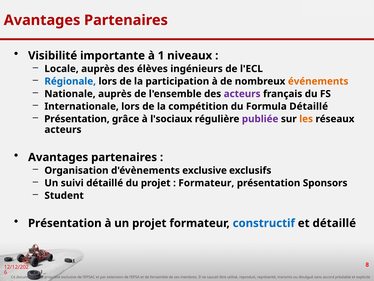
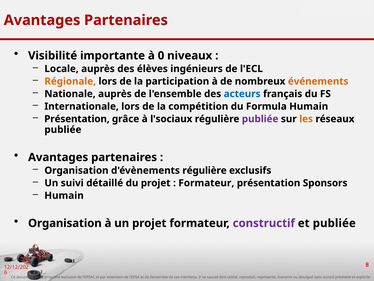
1: 1 -> 0
Régionale colour: blue -> orange
acteurs at (242, 94) colour: purple -> blue
Formula Détaillé: Détaillé -> Humain
acteurs at (63, 129): acteurs -> publiée
d'évènements exclusive: exclusive -> régulière
Student at (64, 195): Student -> Humain
Présentation at (65, 223): Présentation -> Organisation
constructif colour: blue -> purple
et détaillé: détaillé -> publiée
